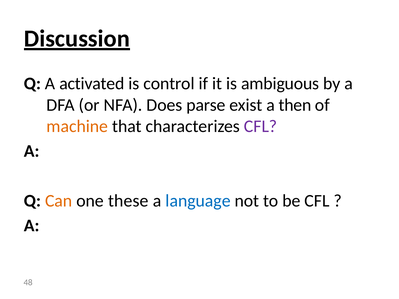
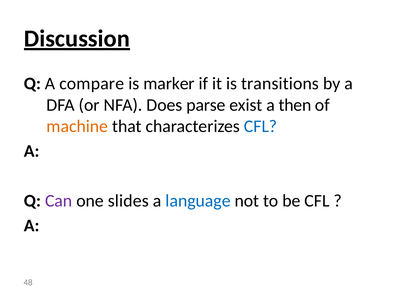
activated: activated -> compare
control: control -> marker
ambiguous: ambiguous -> transitions
CFL at (261, 126) colour: purple -> blue
Can colour: orange -> purple
these: these -> slides
